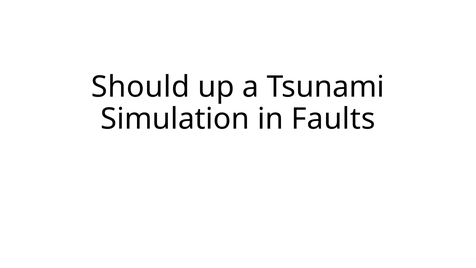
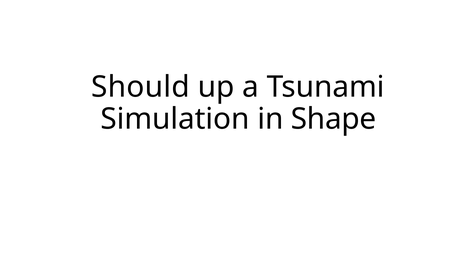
Faults: Faults -> Shape
